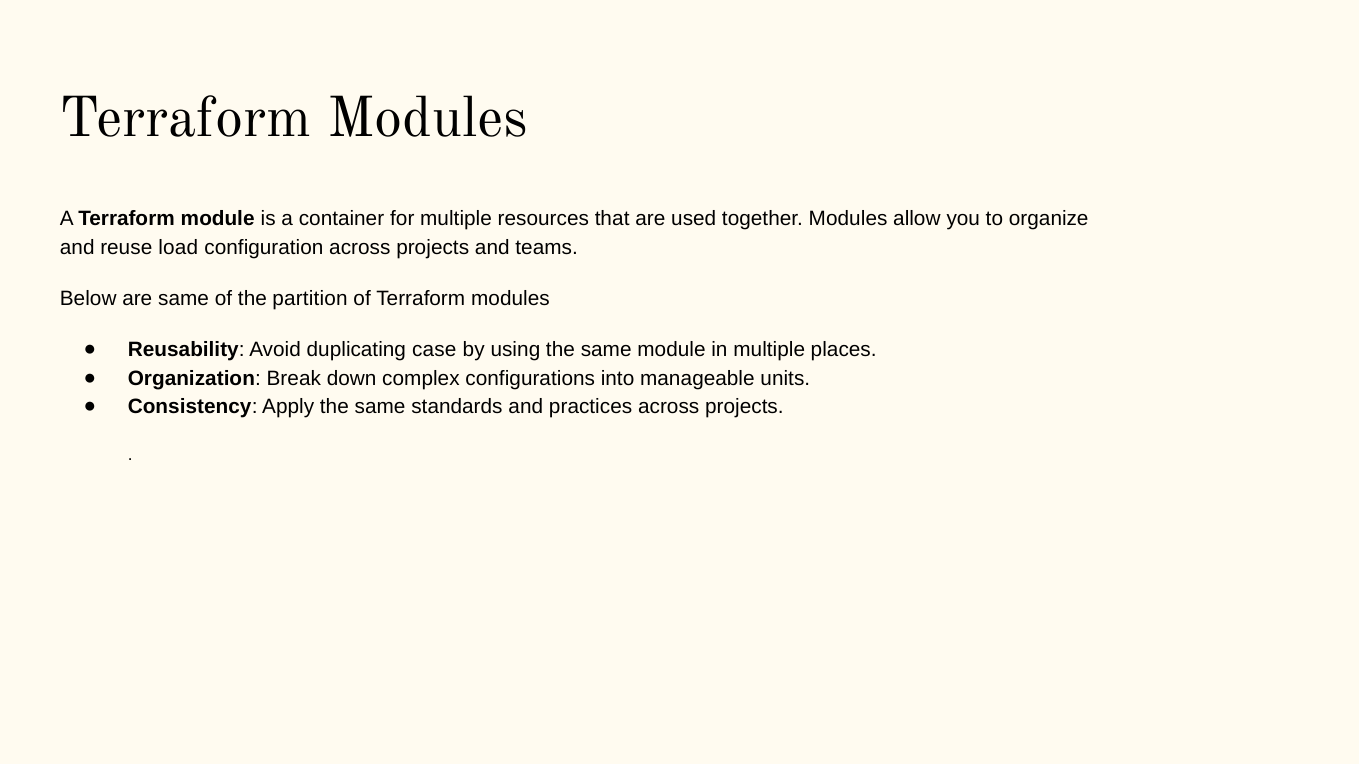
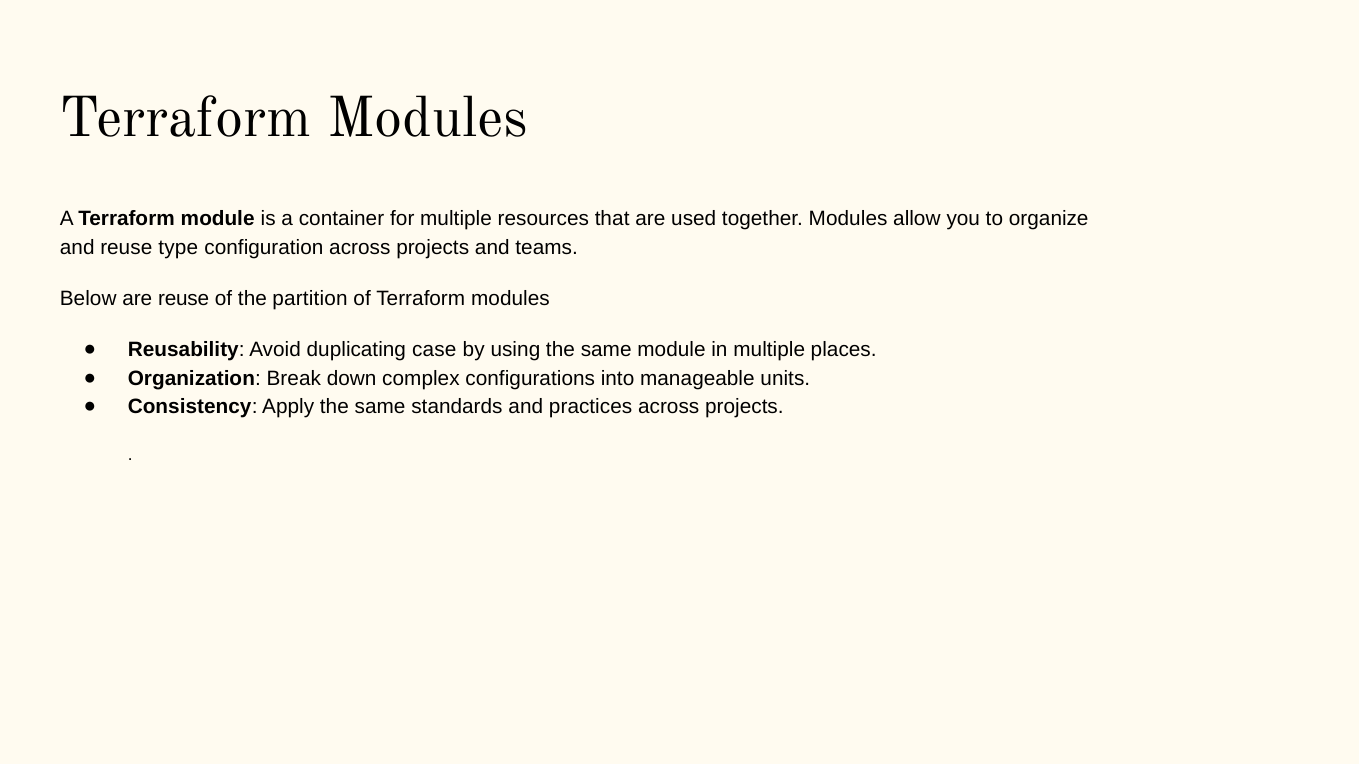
load: load -> type
are same: same -> reuse
